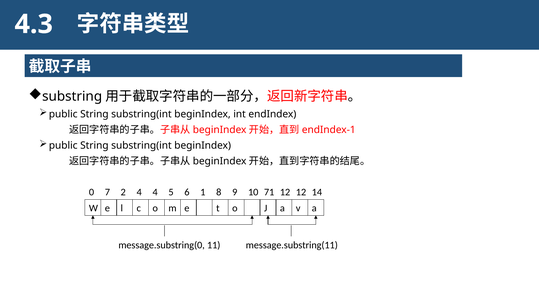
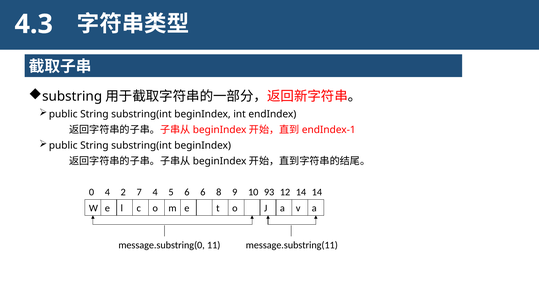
0 7: 7 -> 4
2 4: 4 -> 7
6 1: 1 -> 6
71: 71 -> 93
12 12: 12 -> 14
